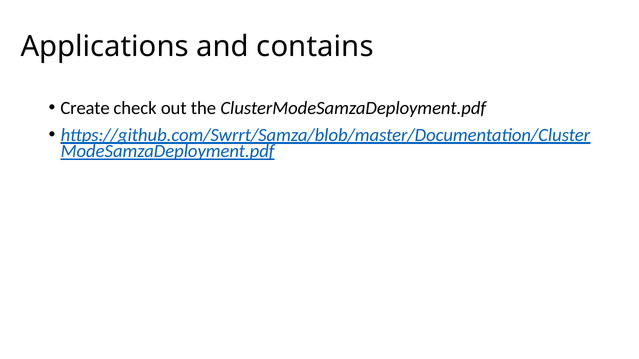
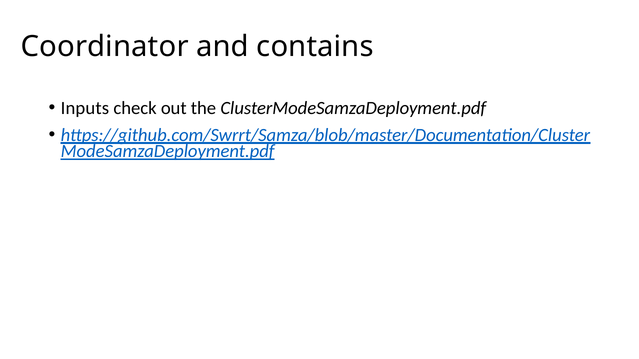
Applications: Applications -> Coordinator
Create: Create -> Inputs
